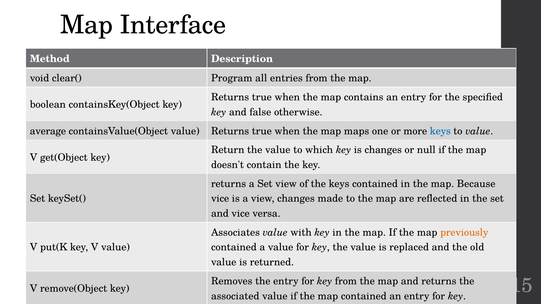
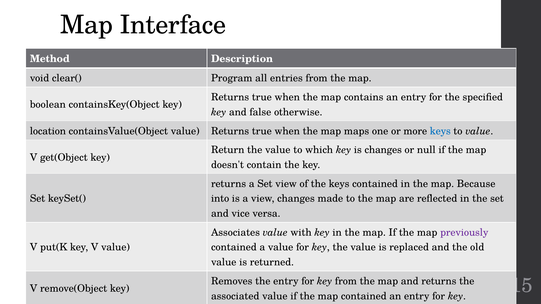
average: average -> location
vice at (220, 199): vice -> into
previously colour: orange -> purple
